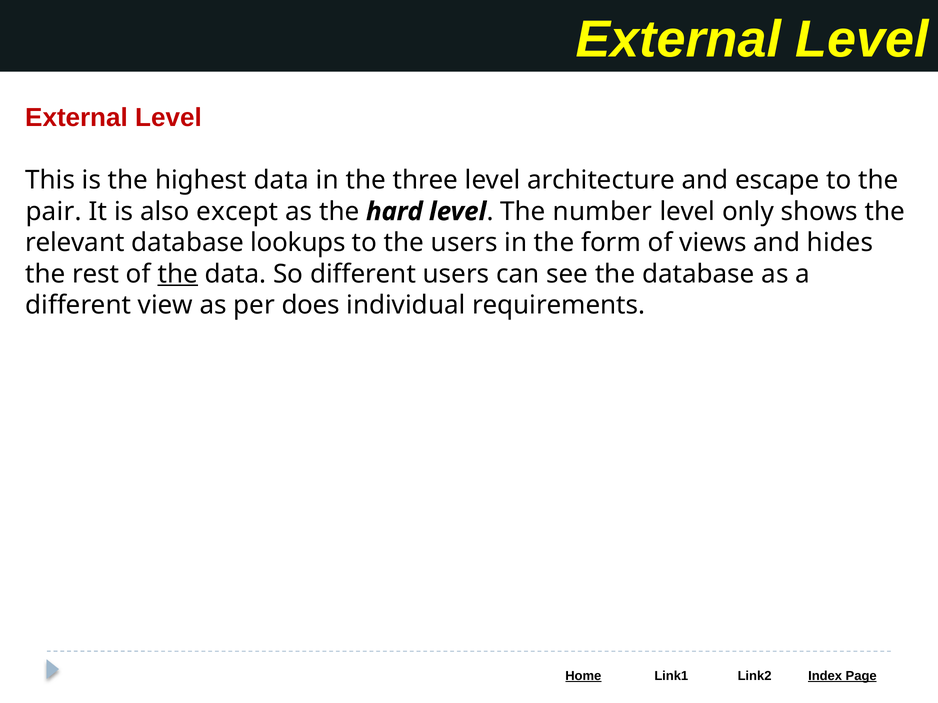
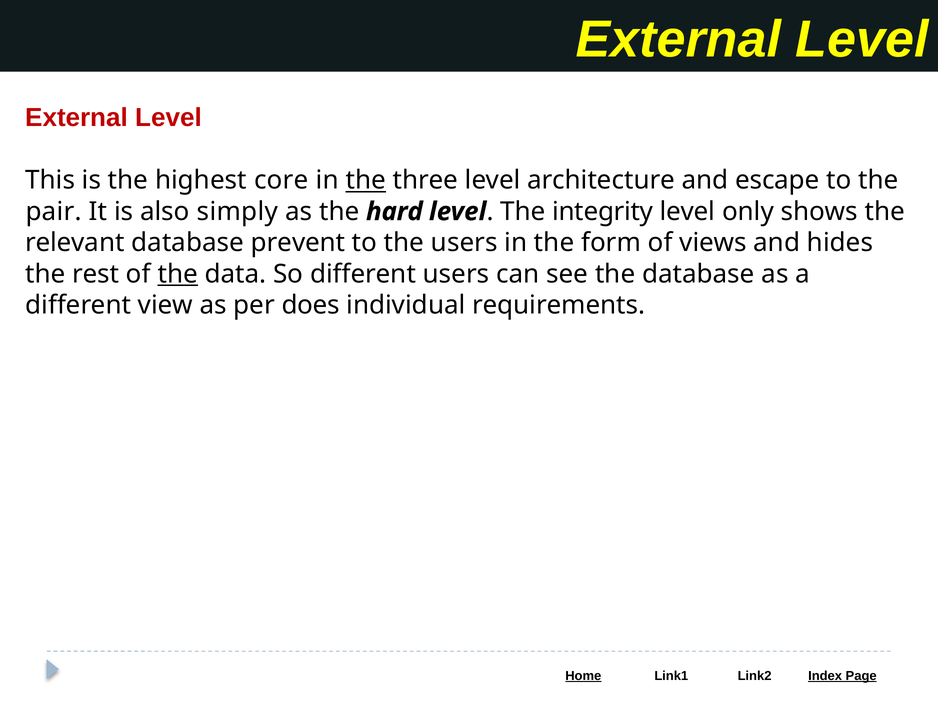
highest data: data -> core
the at (366, 180) underline: none -> present
except: except -> simply
number: number -> integrity
lookups: lookups -> prevent
